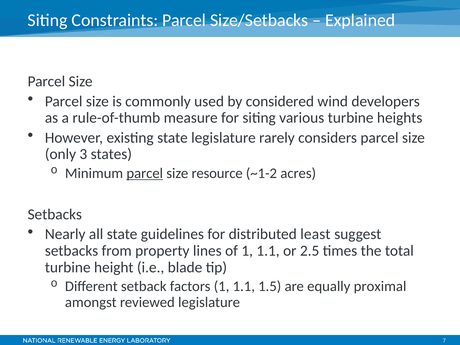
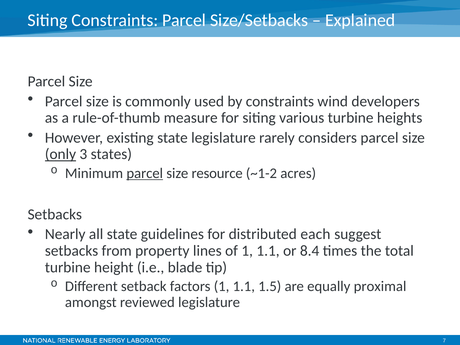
by considered: considered -> constraints
only underline: none -> present
least: least -> each
2.5: 2.5 -> 8.4
